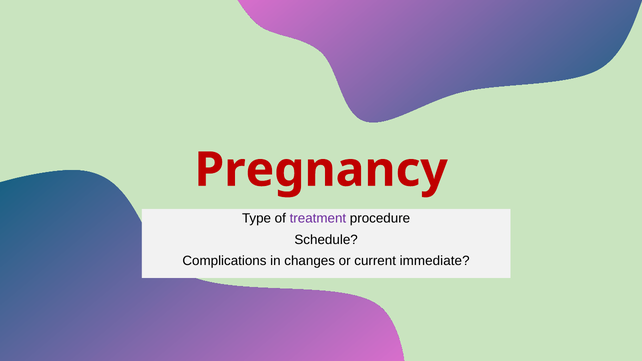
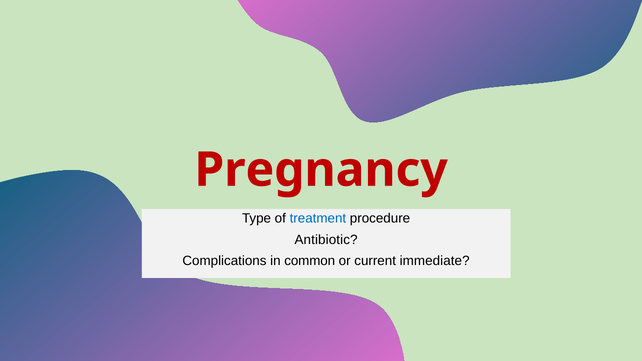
treatment colour: purple -> blue
Schedule: Schedule -> Antibiotic
changes: changes -> common
